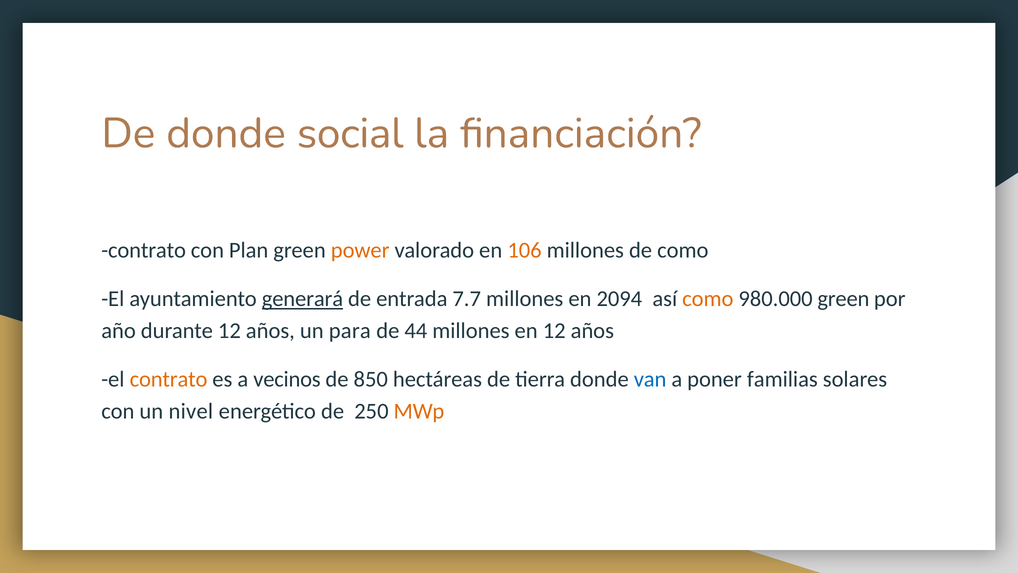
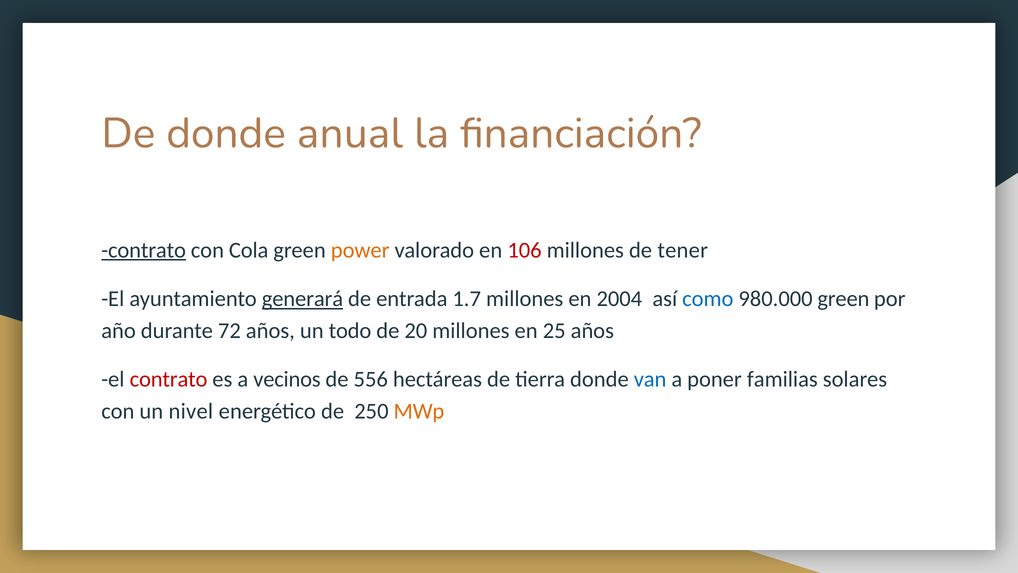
social: social -> anual
contrato at (144, 250) underline: none -> present
Plan: Plan -> Cola
106 colour: orange -> red
de como: como -> tener
7.7: 7.7 -> 1.7
2094: 2094 -> 2004
como at (708, 299) colour: orange -> blue
durante 12: 12 -> 72
para: para -> todo
44: 44 -> 20
en 12: 12 -> 25
contrato at (169, 379) colour: orange -> red
850: 850 -> 556
